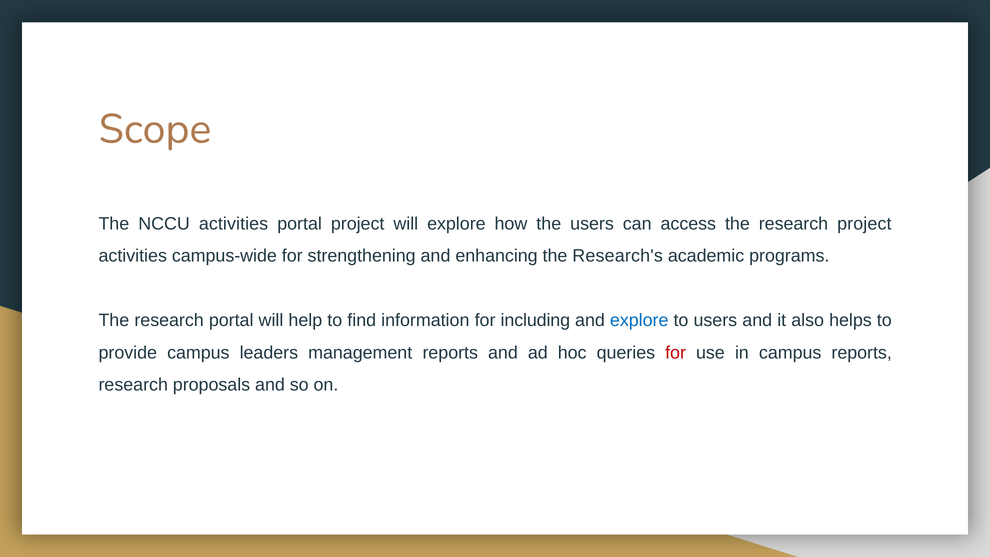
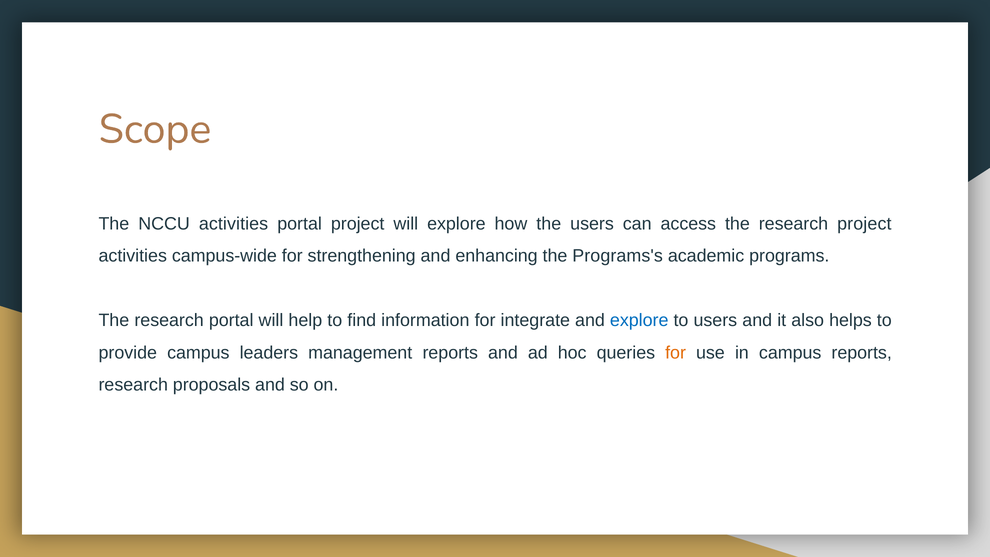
Research's: Research's -> Programs's
including: including -> integrate
for at (676, 353) colour: red -> orange
